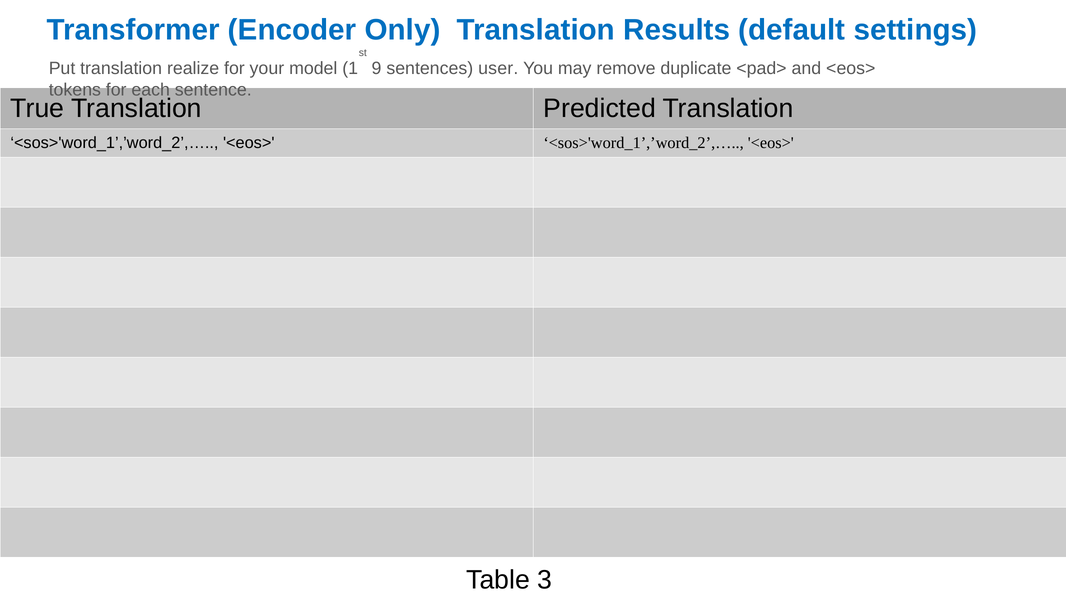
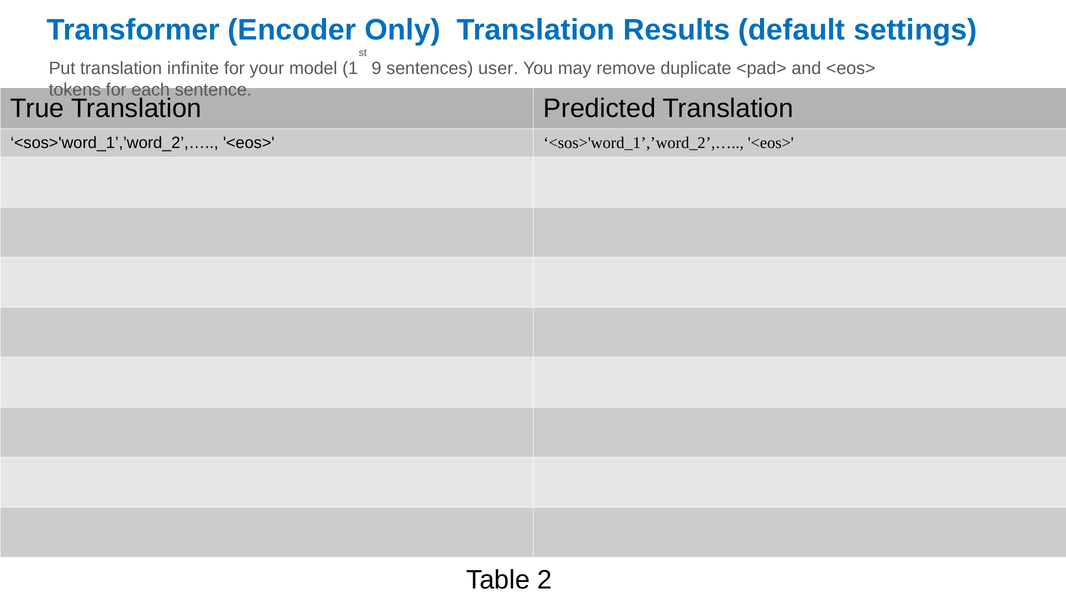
realize: realize -> infinite
3: 3 -> 2
